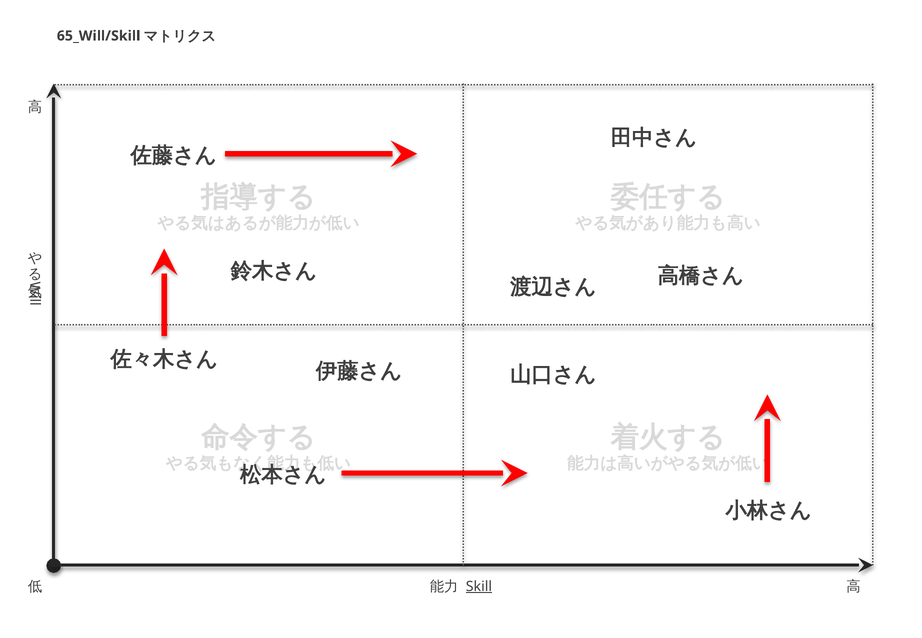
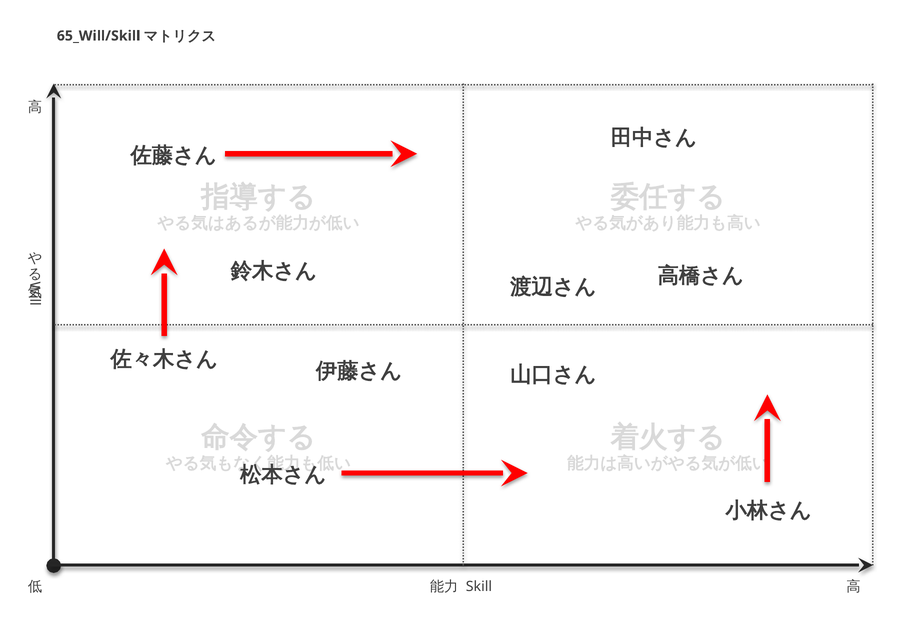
Skill underline: present -> none
